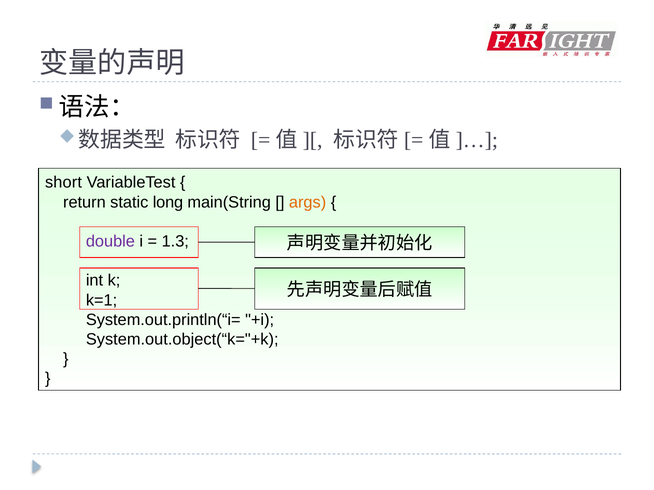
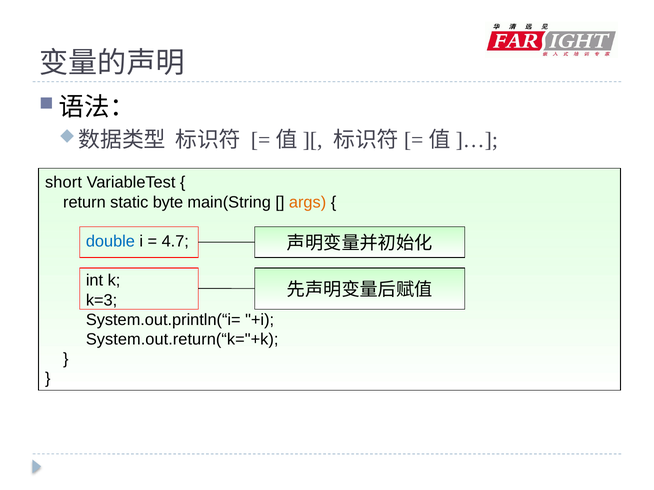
long: long -> byte
double colour: purple -> blue
1.3: 1.3 -> 4.7
k=1: k=1 -> k=3
System.out.object(“k="+k: System.out.object(“k="+k -> System.out.return(“k="+k
